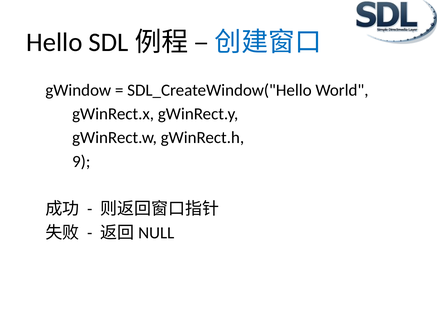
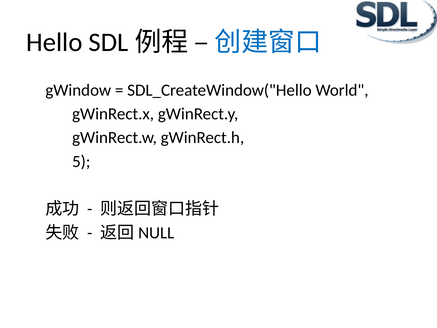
9: 9 -> 5
